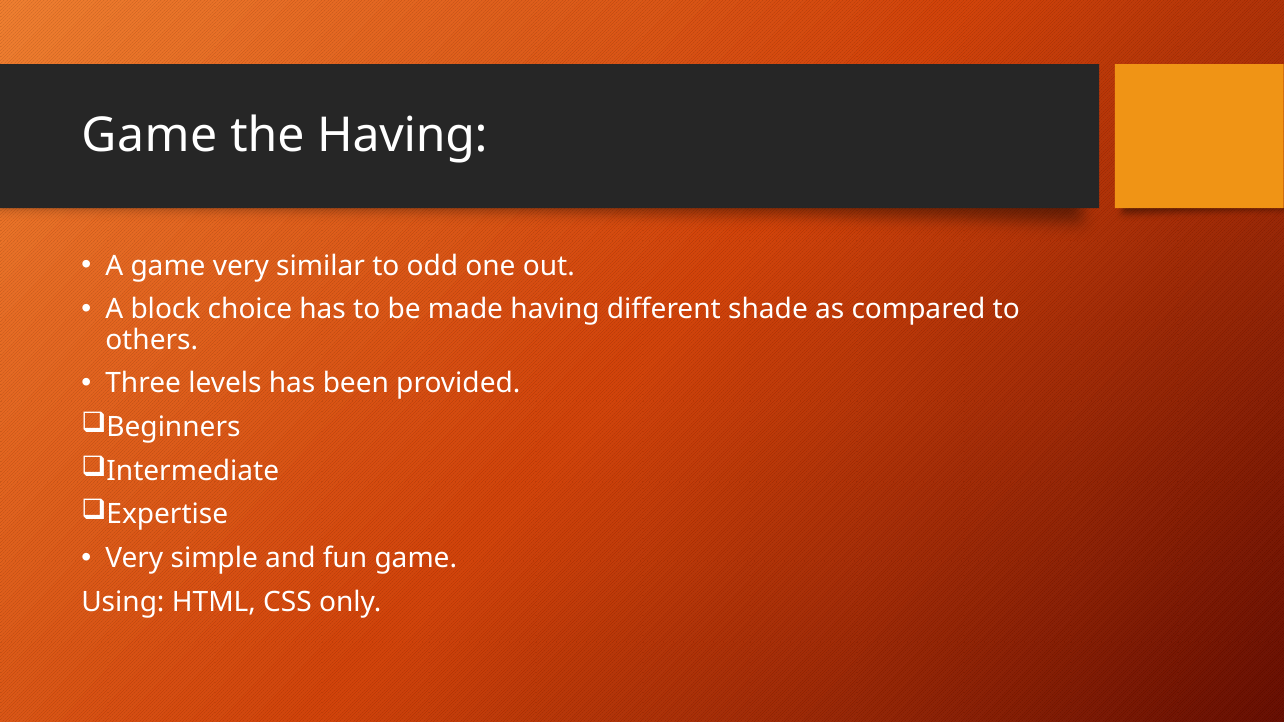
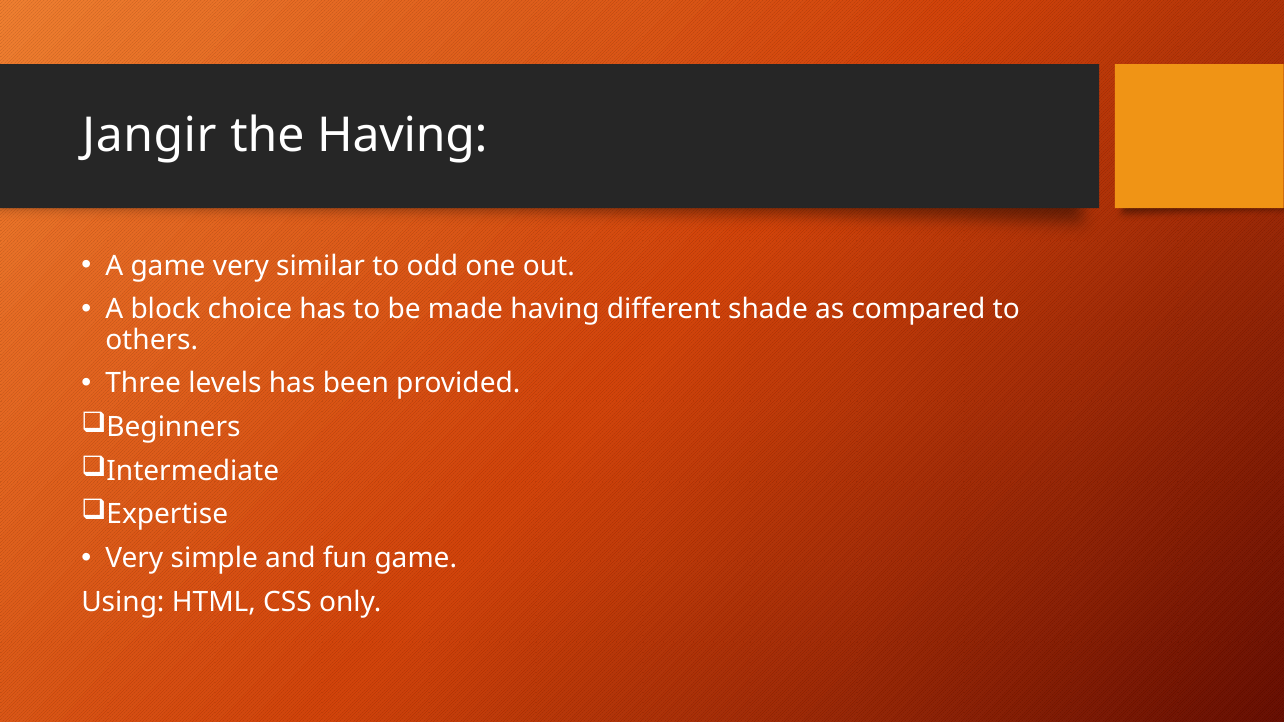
Game at (149, 136): Game -> Jangir
